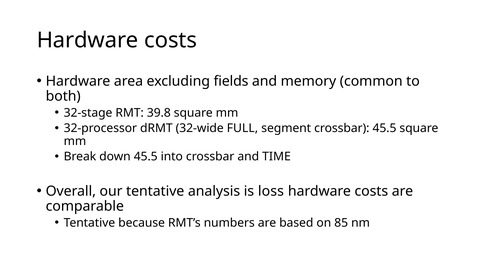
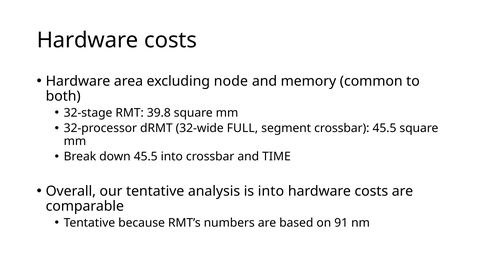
fields: fields -> node
is loss: loss -> into
85: 85 -> 91
